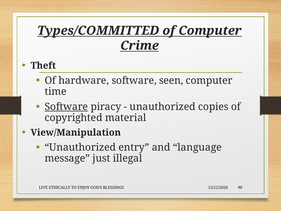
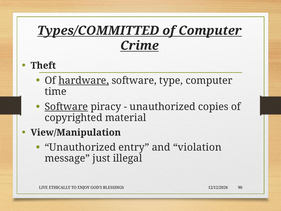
hardware underline: none -> present
seen: seen -> type
language: language -> violation
